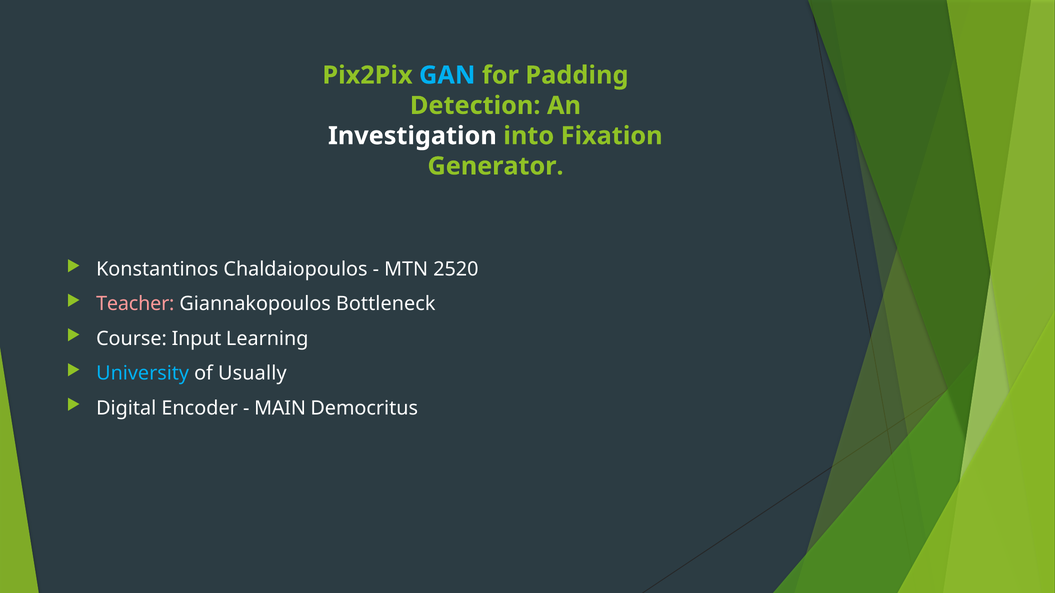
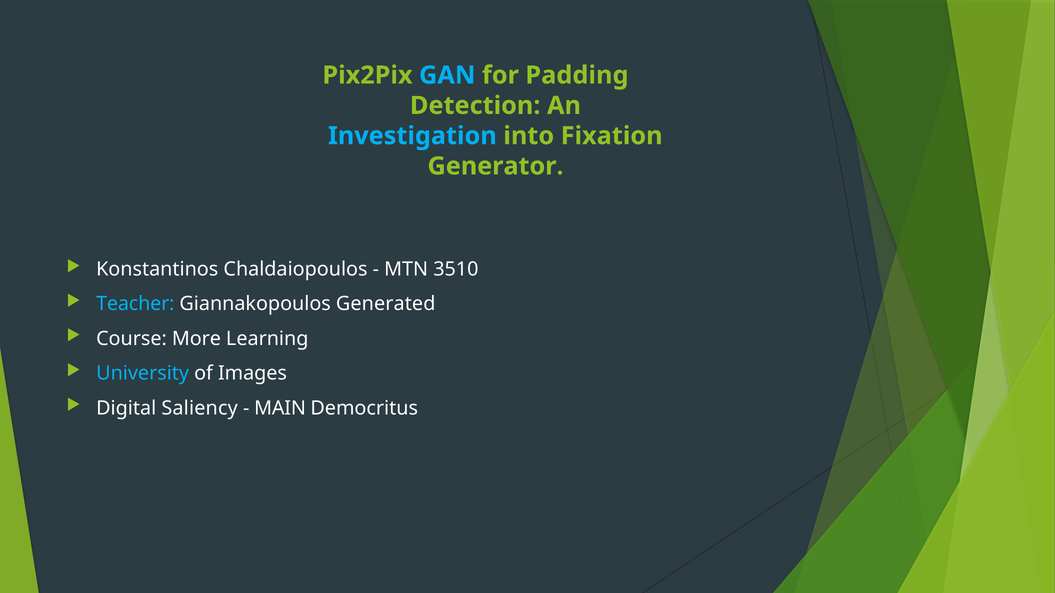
Investigation colour: white -> light blue
2520: 2520 -> 3510
Teacher colour: pink -> light blue
Bottleneck: Bottleneck -> Generated
Input: Input -> More
Usually: Usually -> Images
Encoder: Encoder -> Saliency
